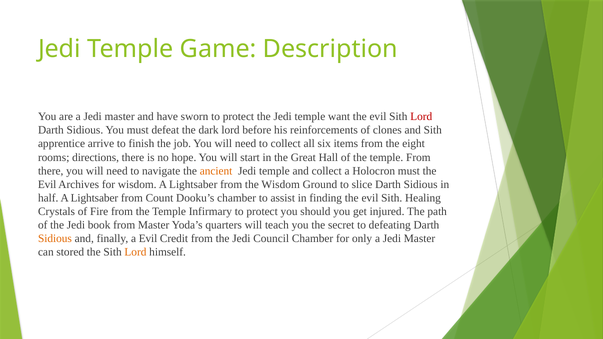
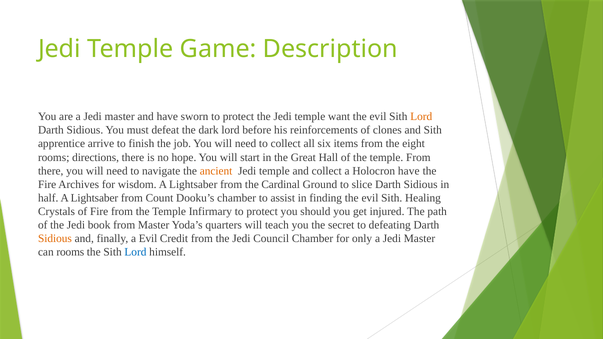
Lord at (421, 117) colour: red -> orange
Holocron must: must -> have
Evil at (47, 185): Evil -> Fire
the Wisdom: Wisdom -> Cardinal
can stored: stored -> rooms
Lord at (135, 252) colour: orange -> blue
